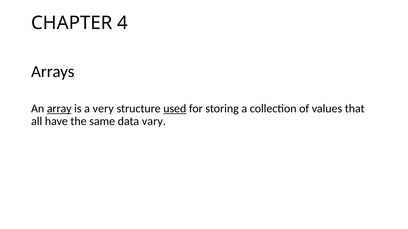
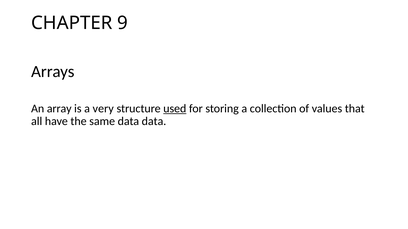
4: 4 -> 9
array underline: present -> none
data vary: vary -> data
